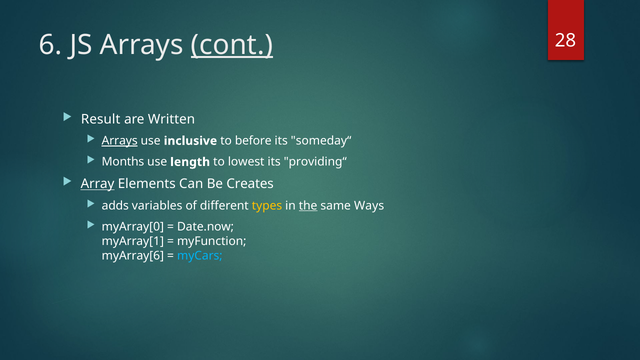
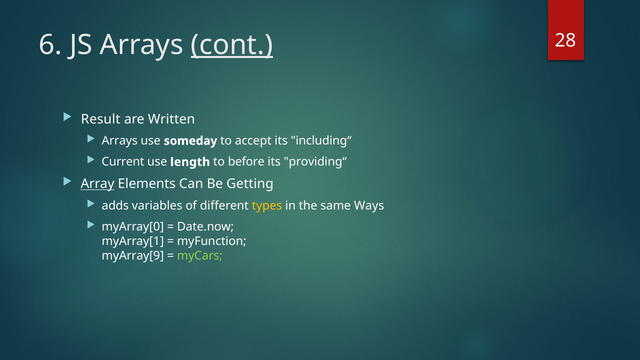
Arrays at (120, 141) underline: present -> none
inclusive: inclusive -> someday
before: before -> accept
someday“: someday“ -> including“
Months: Months -> Current
lowest: lowest -> before
Creates: Creates -> Getting
the underline: present -> none
myArray[6: myArray[6 -> myArray[9
myCars colour: light blue -> light green
